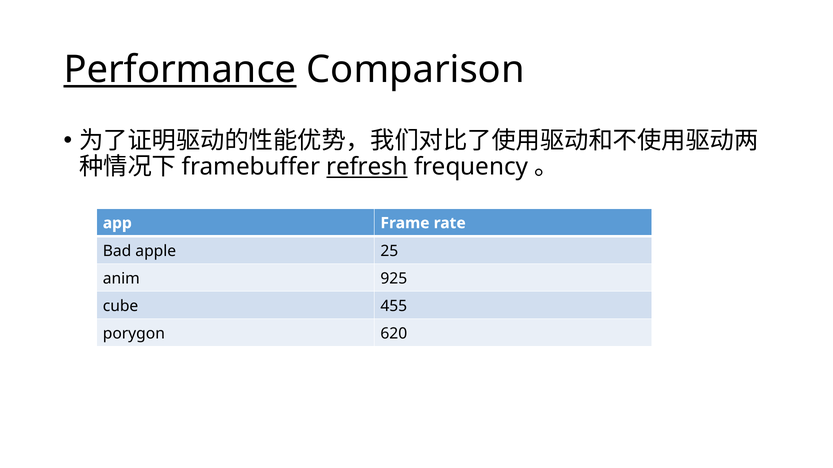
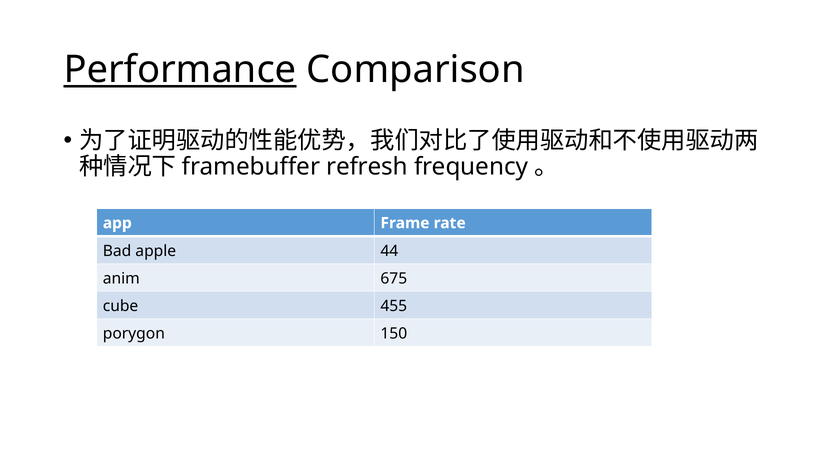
refresh underline: present -> none
25: 25 -> 44
925: 925 -> 675
620: 620 -> 150
